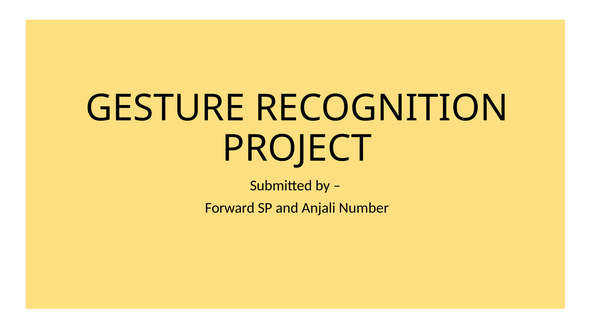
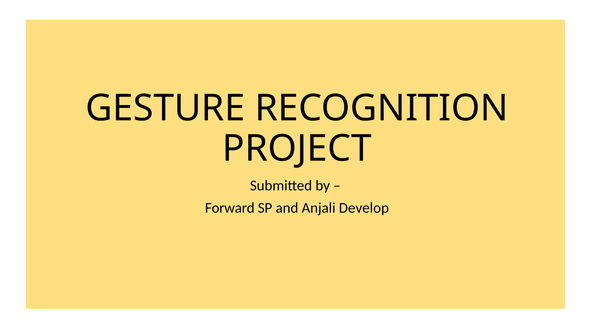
Number: Number -> Develop
